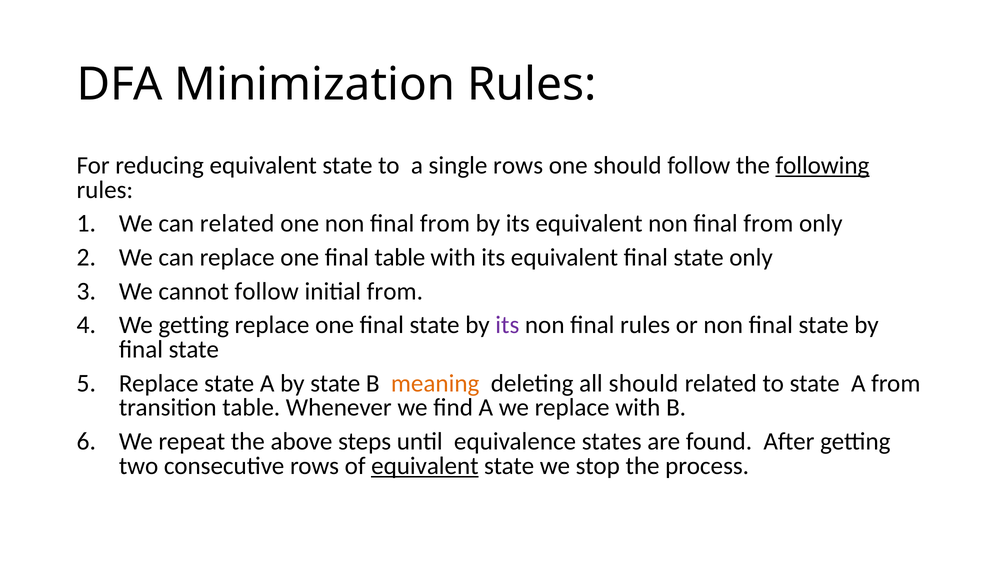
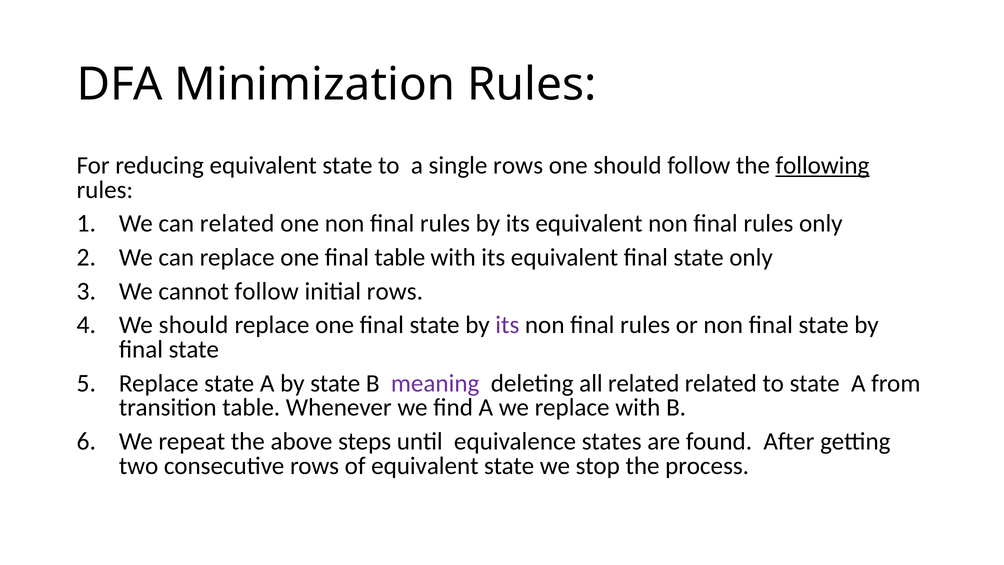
one non final from: from -> rules
equivalent non final from: from -> rules
initial from: from -> rows
We getting: getting -> should
meaning colour: orange -> purple
all should: should -> related
equivalent at (425, 466) underline: present -> none
